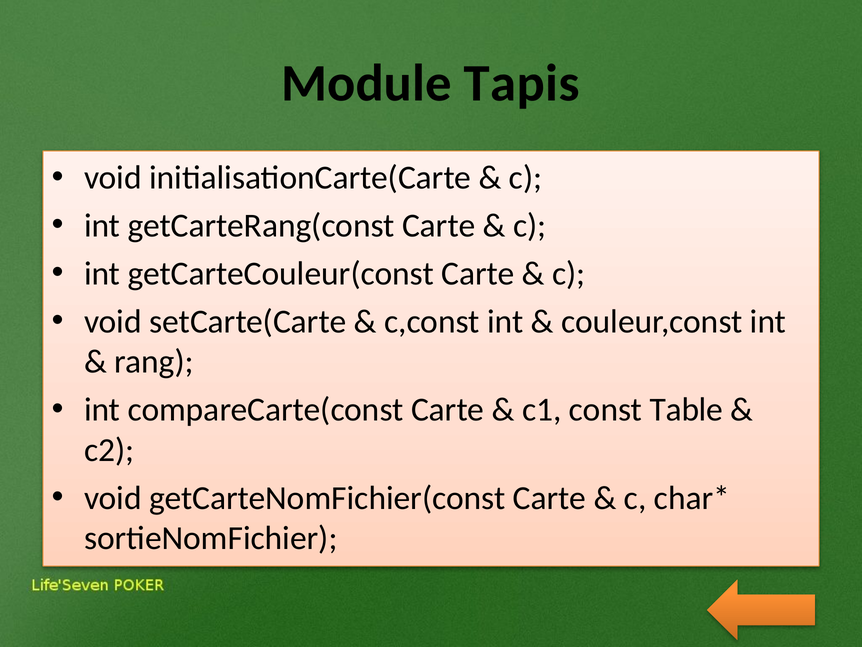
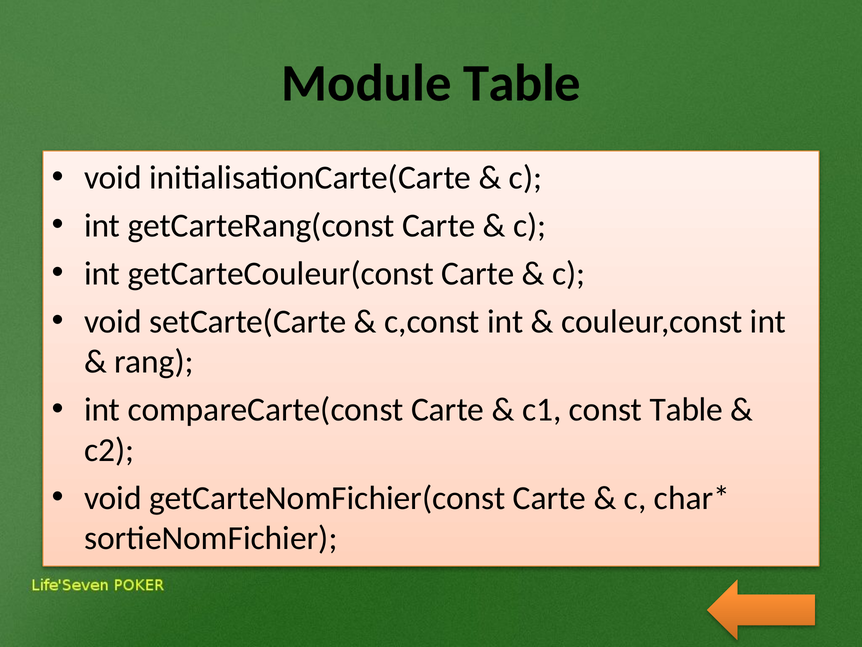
Module Tapis: Tapis -> Table
